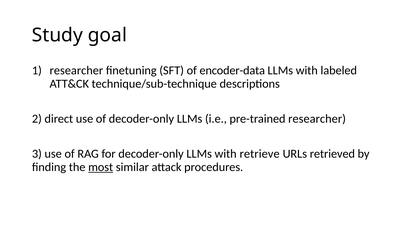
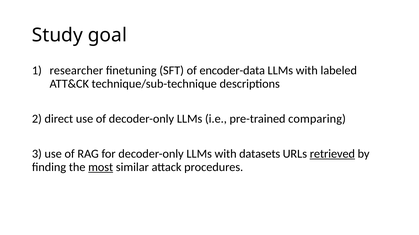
pre-trained researcher: researcher -> comparing
retrieve: retrieve -> datasets
retrieved underline: none -> present
